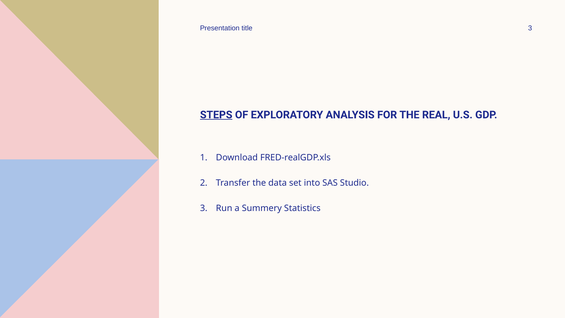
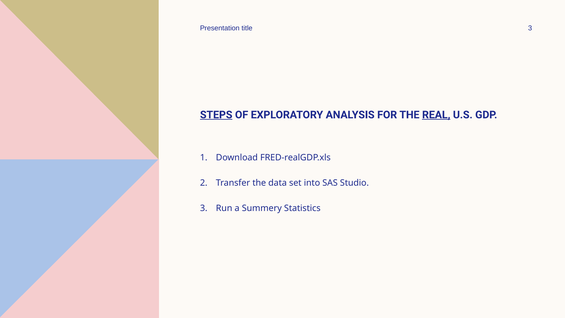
REAL underline: none -> present
